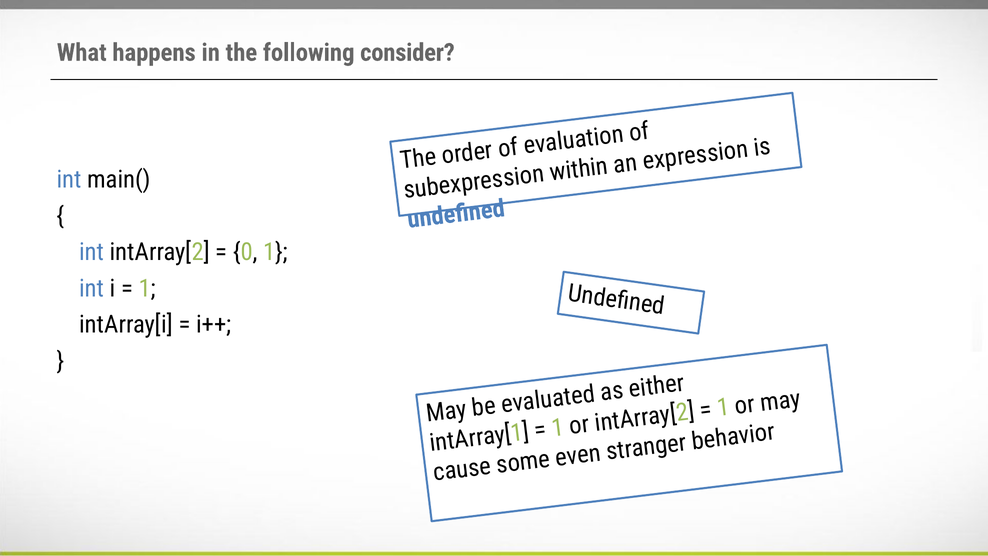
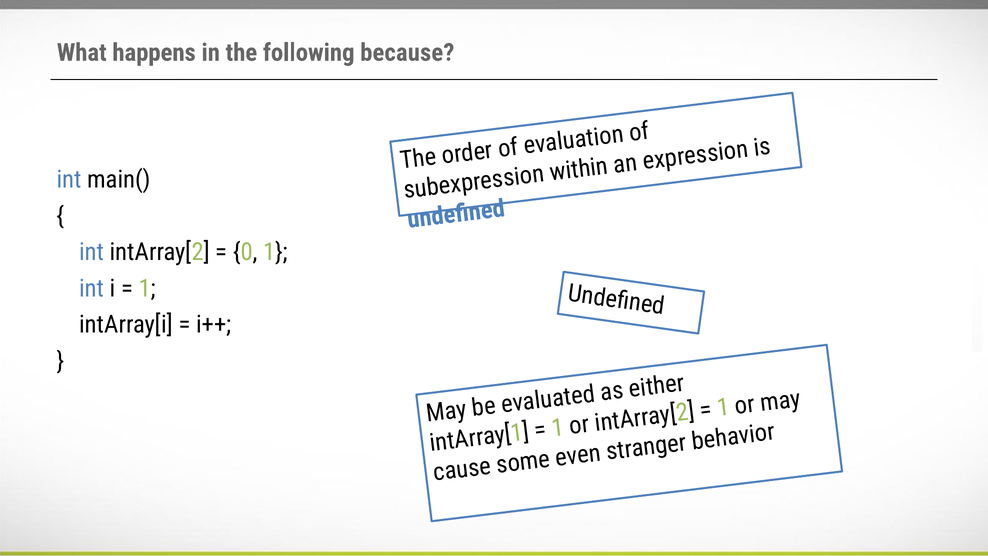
consider: consider -> because
